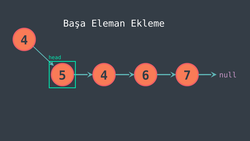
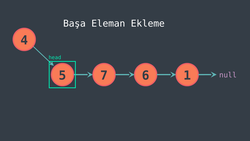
5 4: 4 -> 7
7: 7 -> 1
